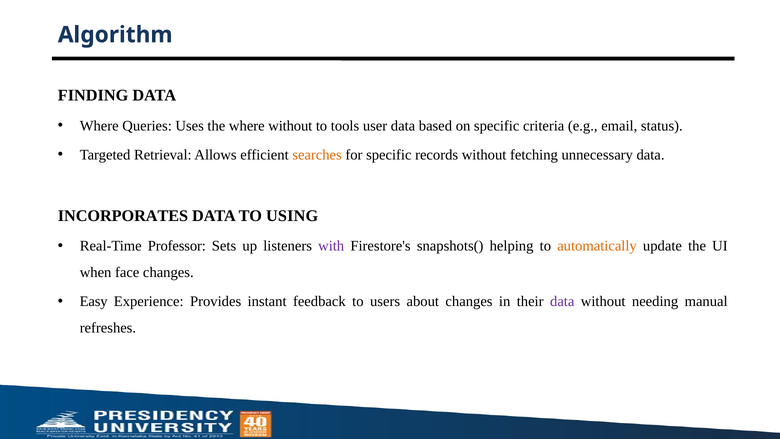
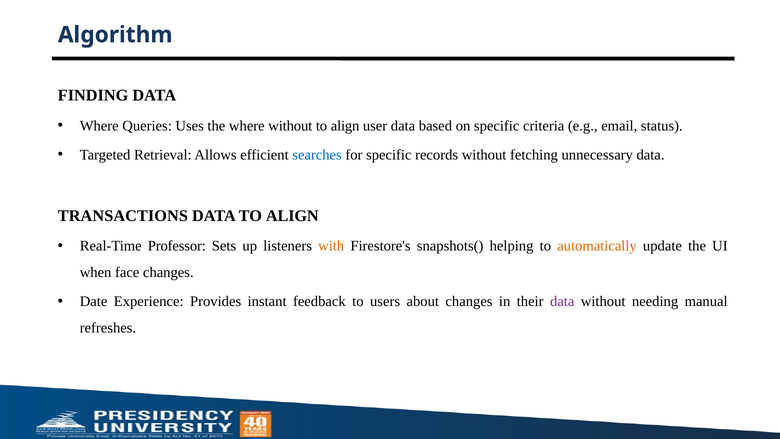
tools at (345, 126): tools -> align
searches colour: orange -> blue
INCORPORATES: INCORPORATES -> TRANSACTIONS
DATA TO USING: USING -> ALIGN
with colour: purple -> orange
Easy: Easy -> Date
